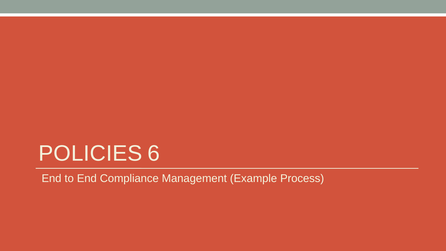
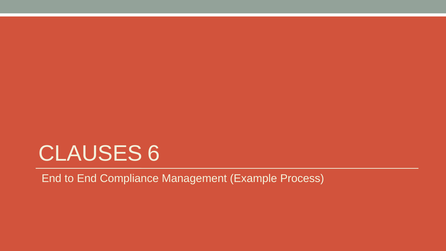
POLICIES: POLICIES -> CLAUSES
